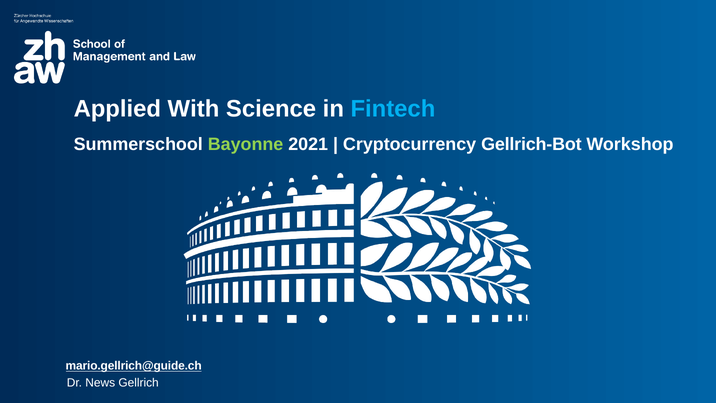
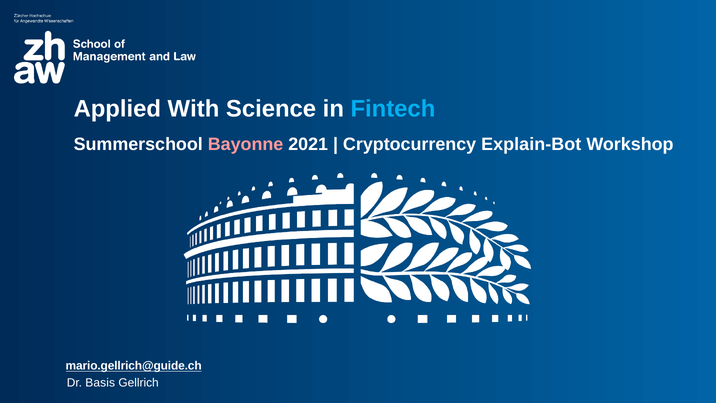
Bayonne colour: light green -> pink
Gellrich-Bot: Gellrich-Bot -> Explain-Bot
News: News -> Basis
